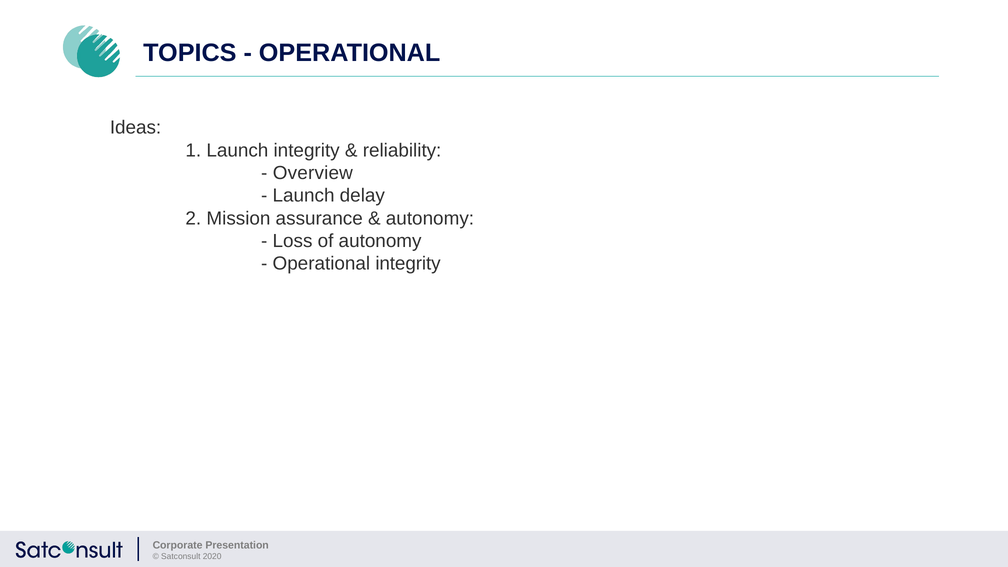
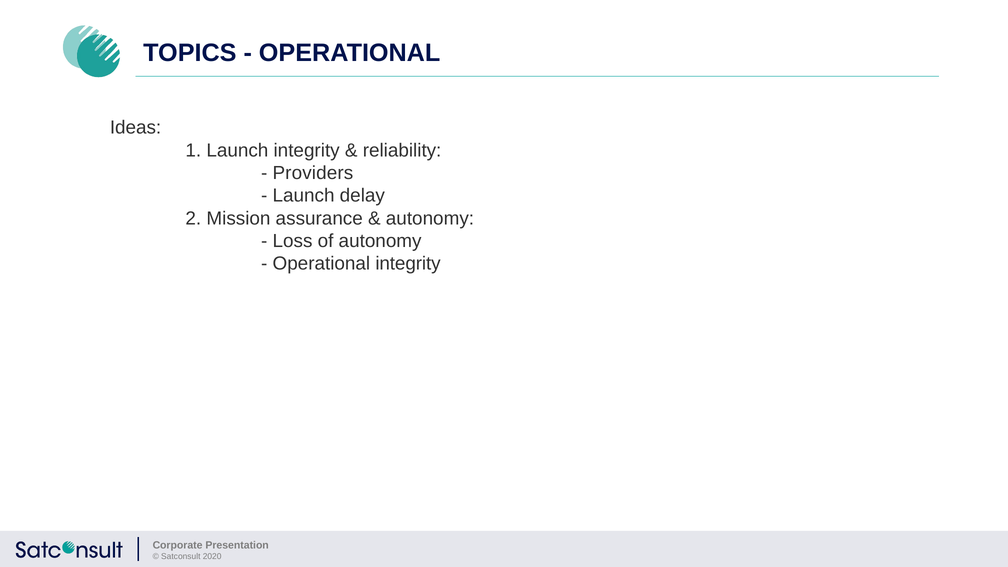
Overview: Overview -> Providers
